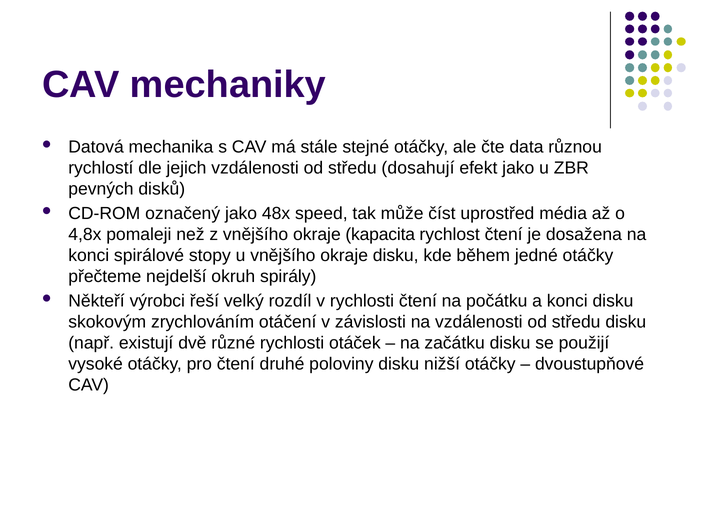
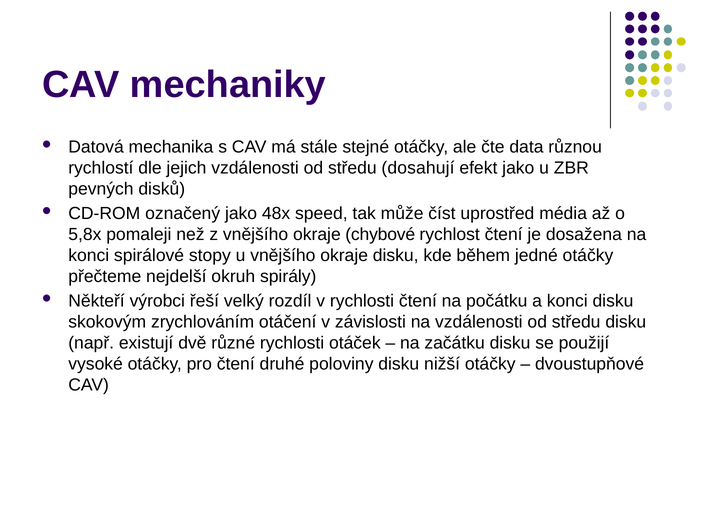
4,8x: 4,8x -> 5,8x
kapacita: kapacita -> chybové
